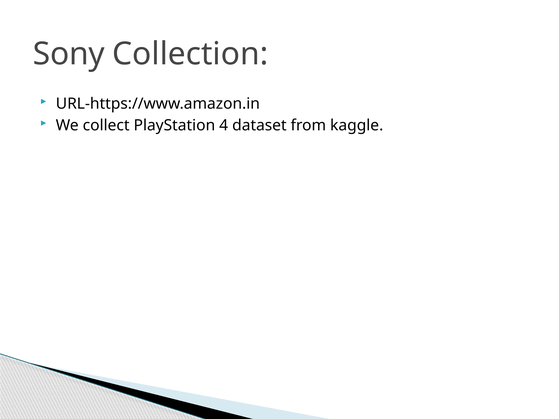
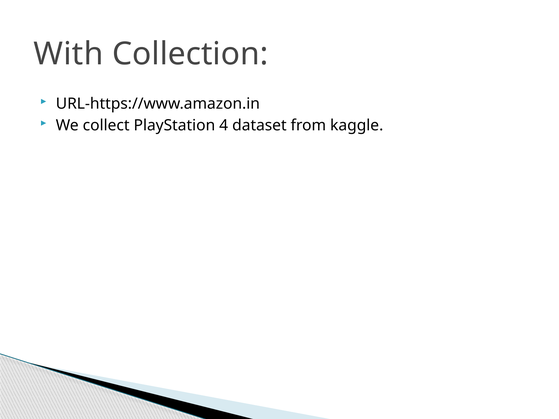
Sony: Sony -> With
